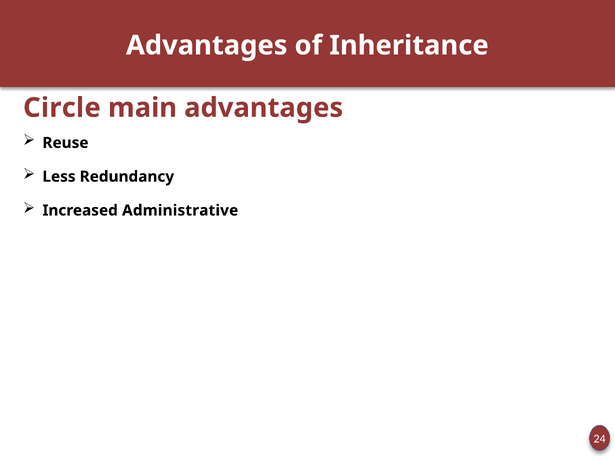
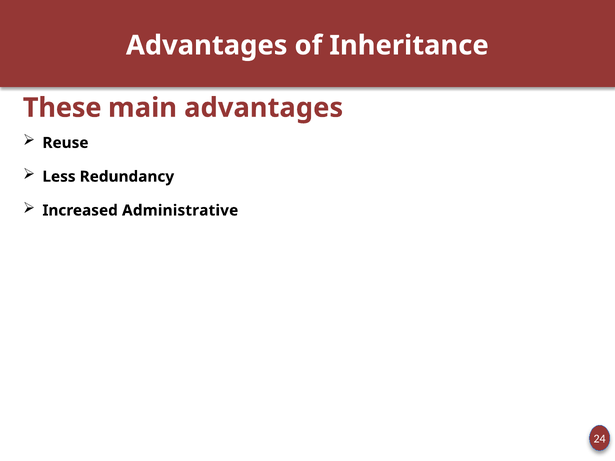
Circle: Circle -> These
